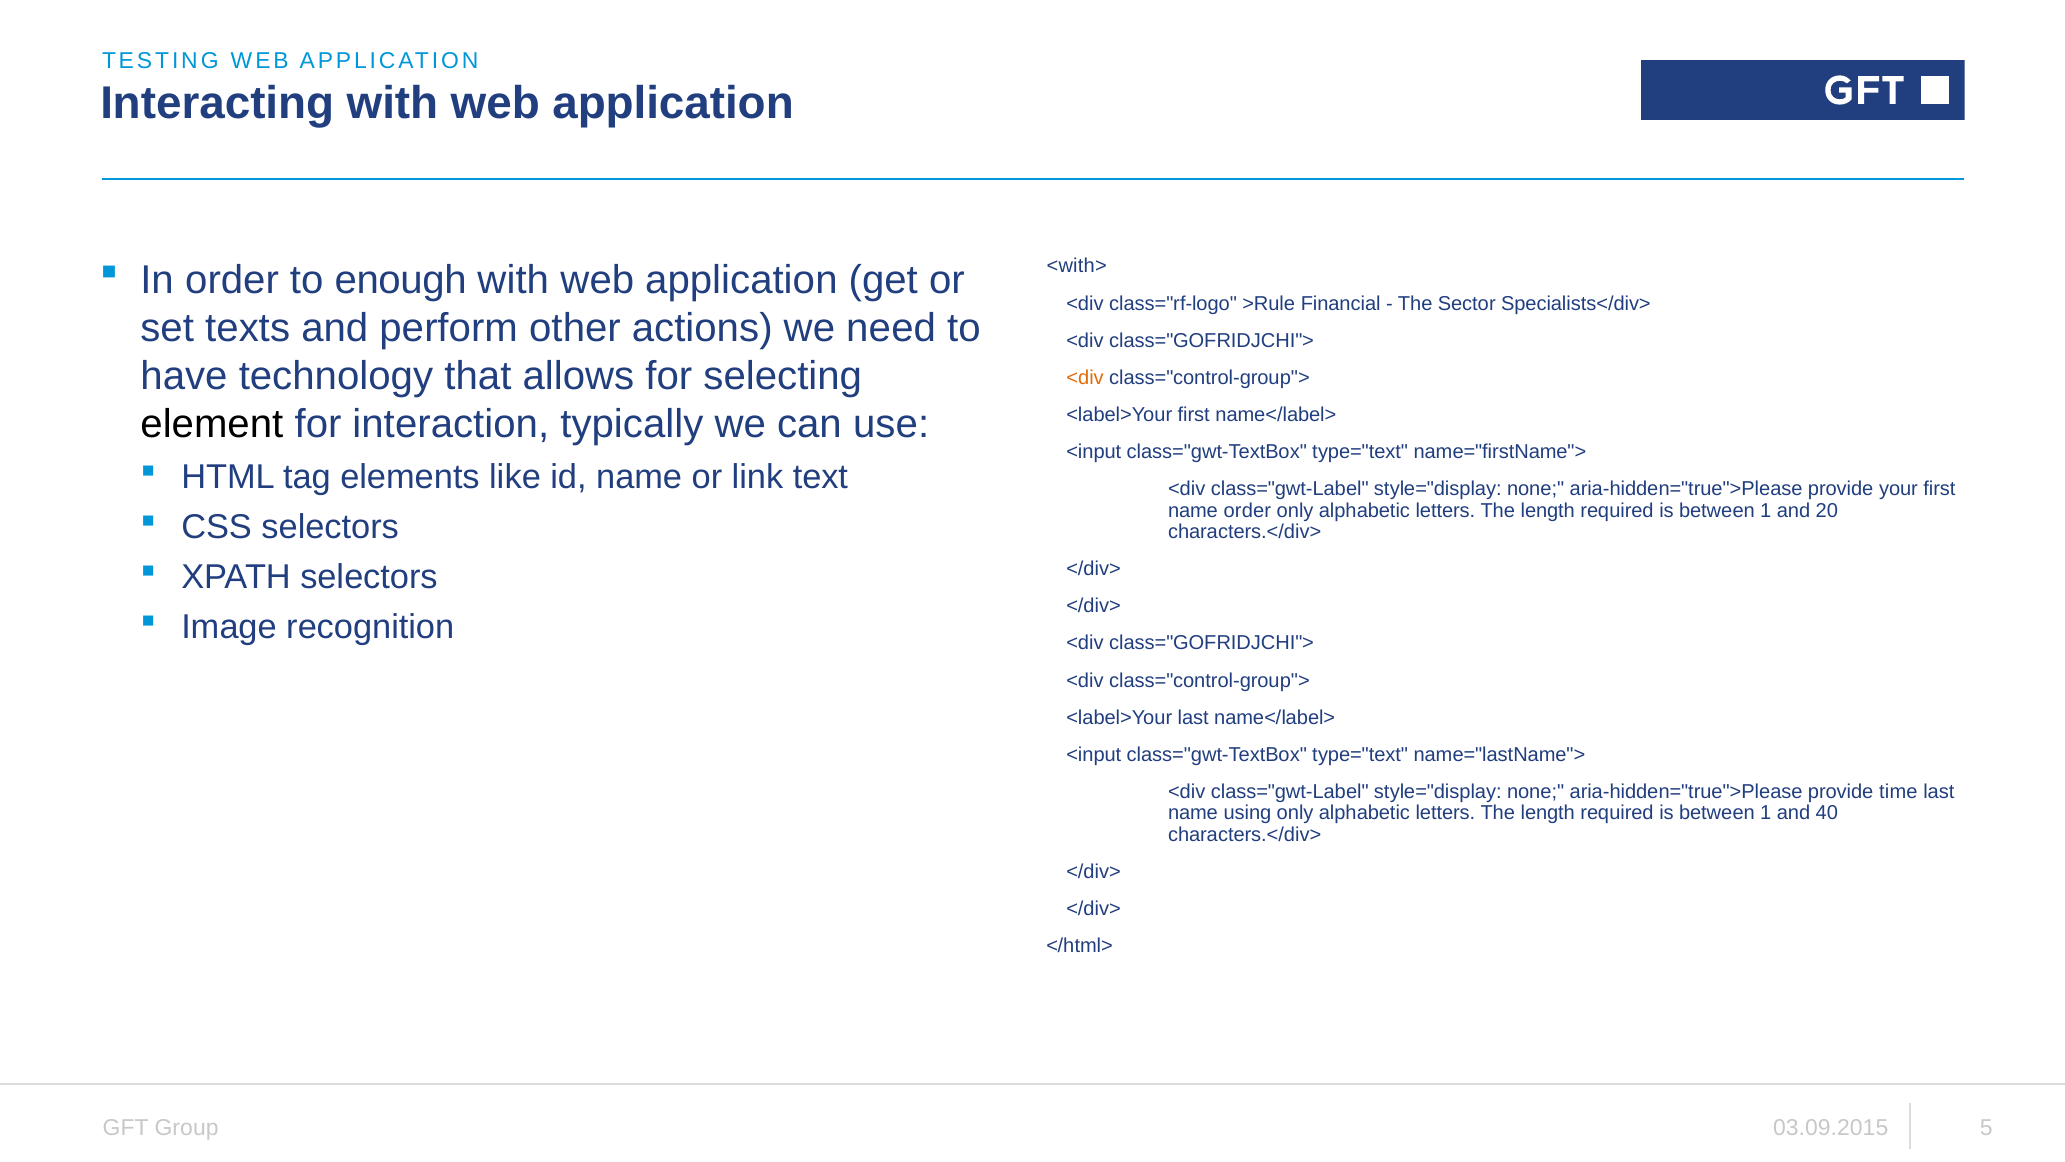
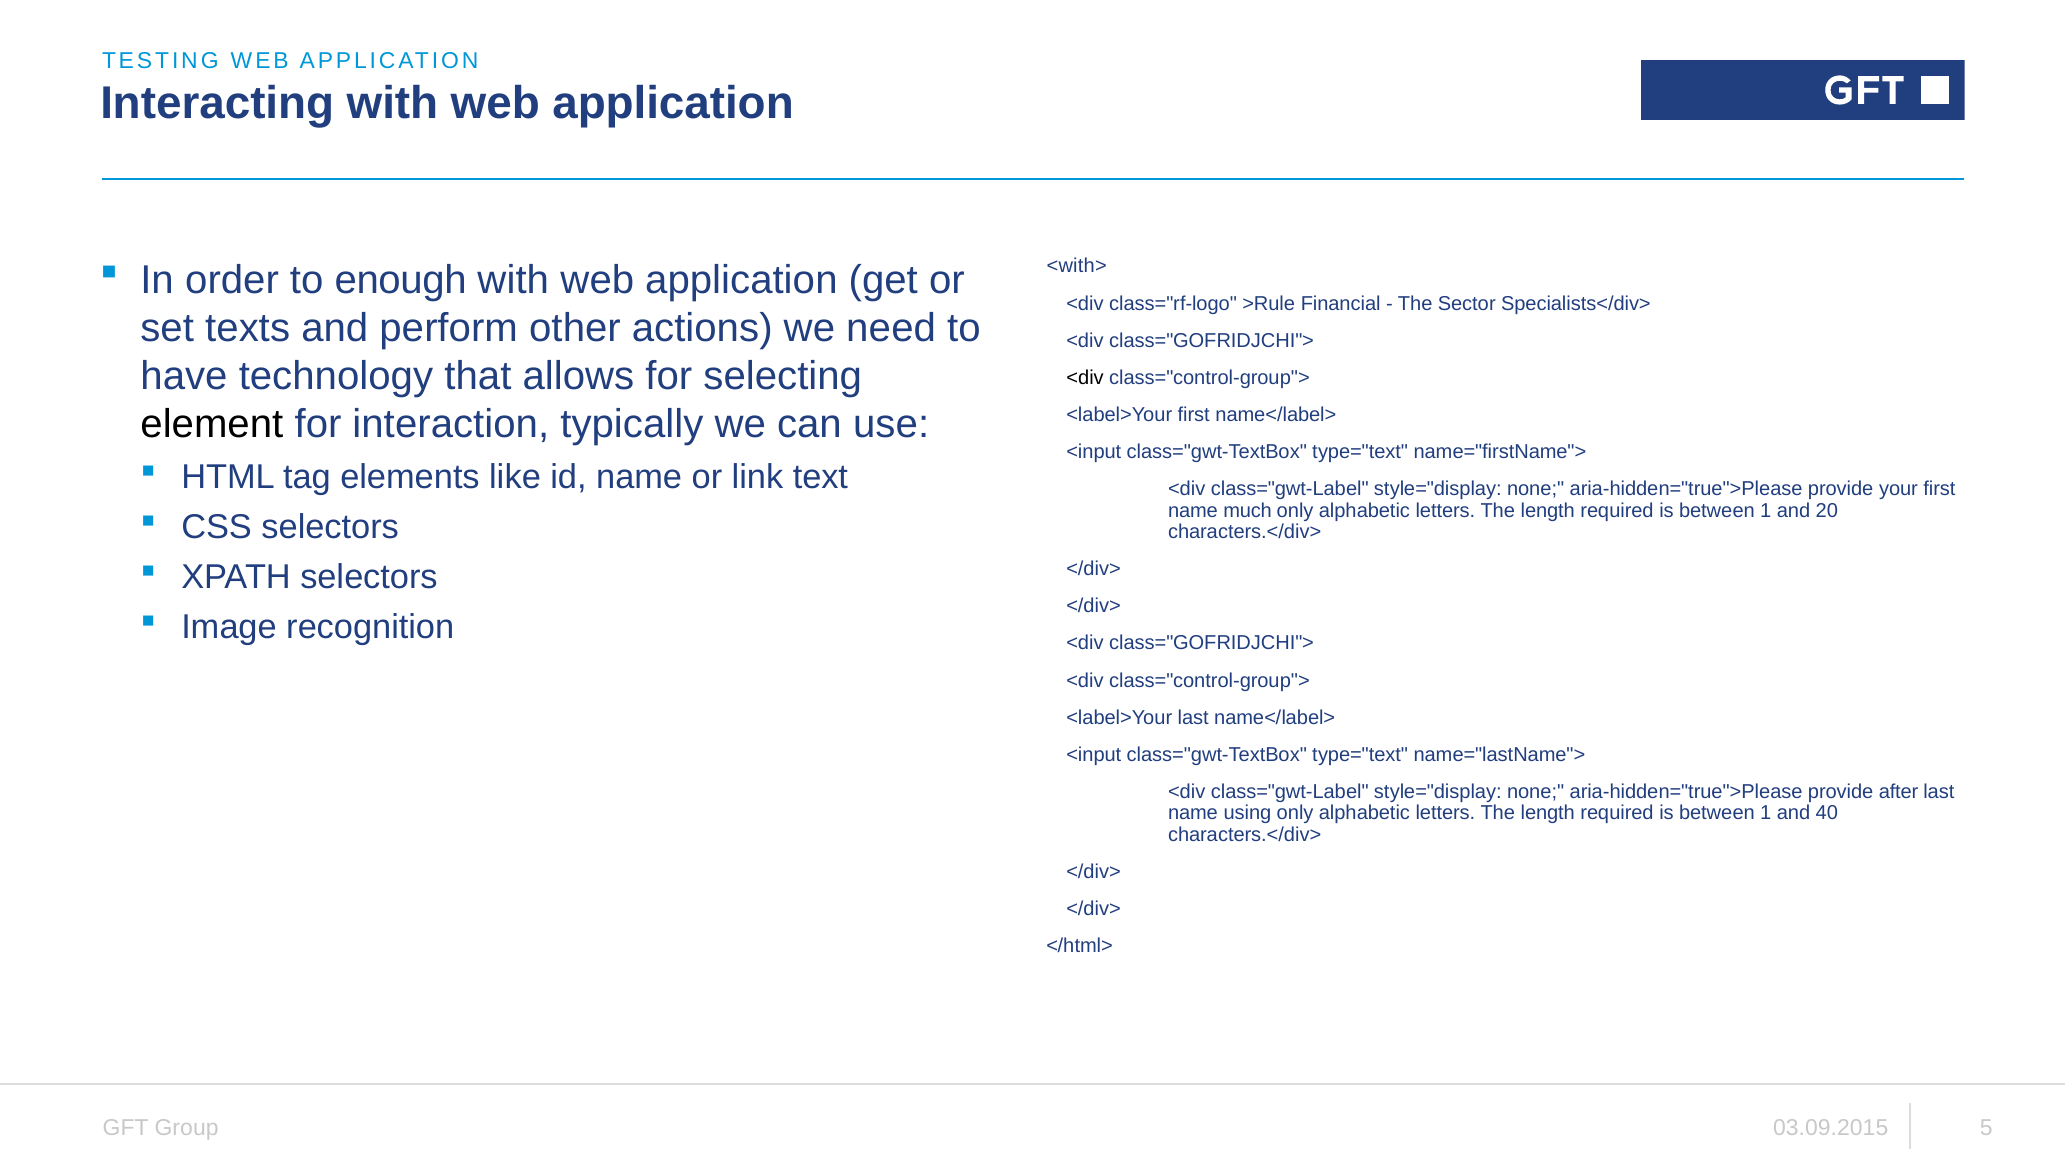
<div at (1085, 377) colour: orange -> black
name order: order -> much
time: time -> after
